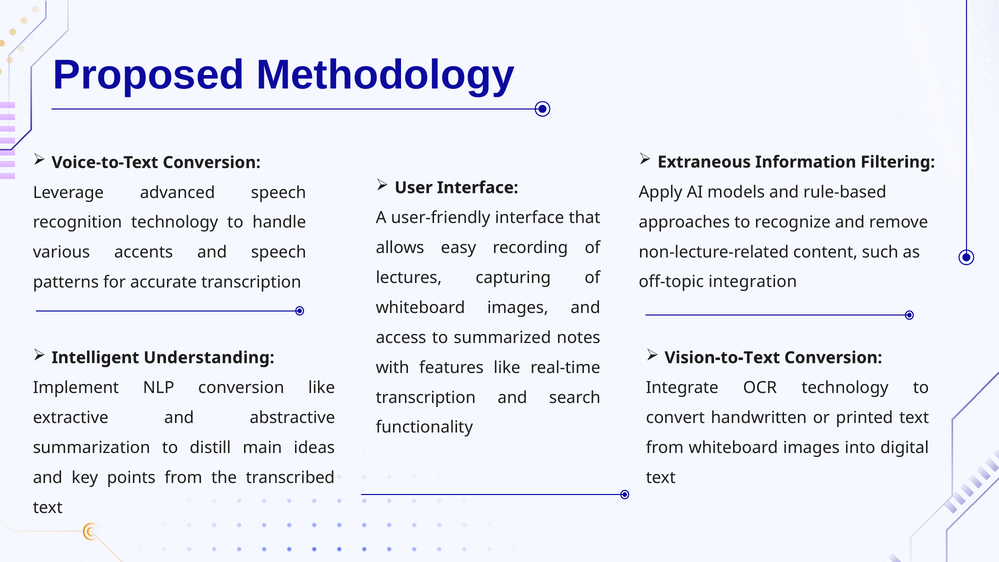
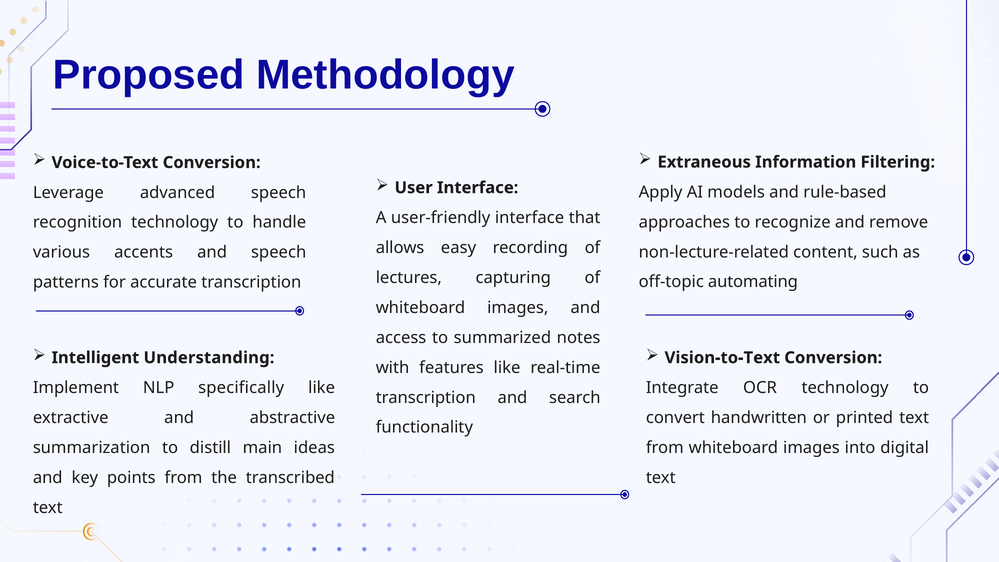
integration: integration -> automating
NLP conversion: conversion -> specifically
